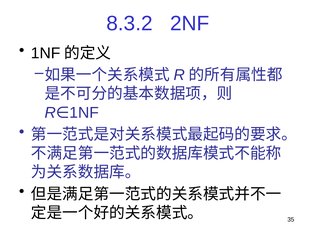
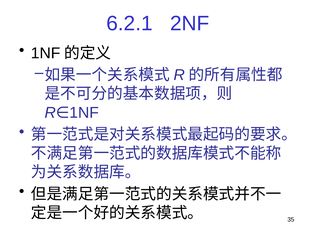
8.3.2: 8.3.2 -> 6.2.1
